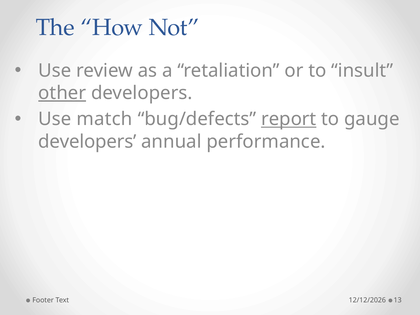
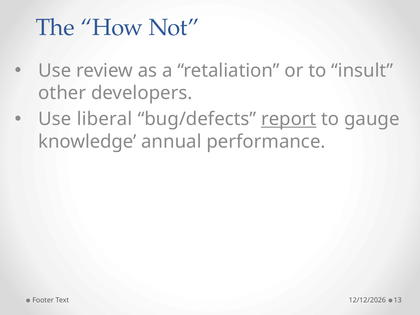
other underline: present -> none
match: match -> liberal
developers at (87, 142): developers -> knowledge
